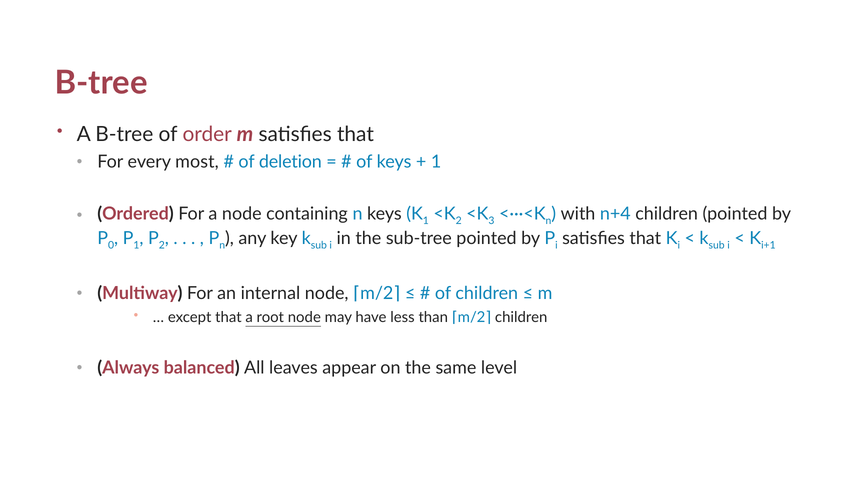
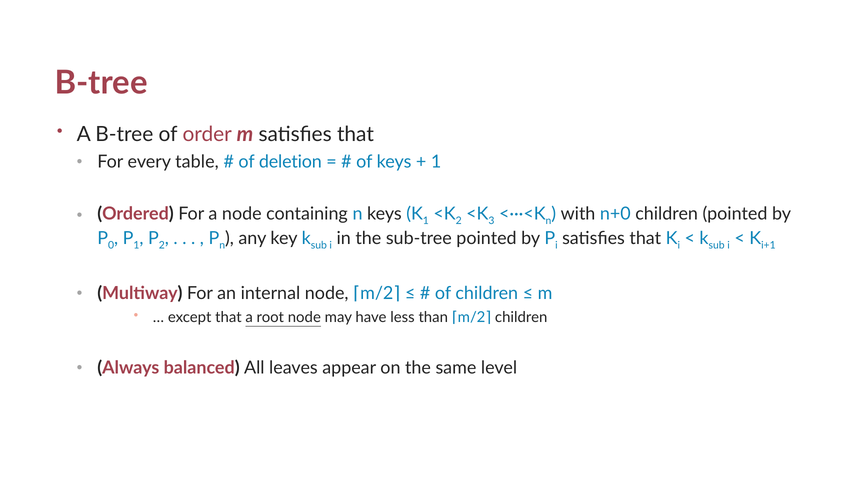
most: most -> table
n+4: n+4 -> n+0
